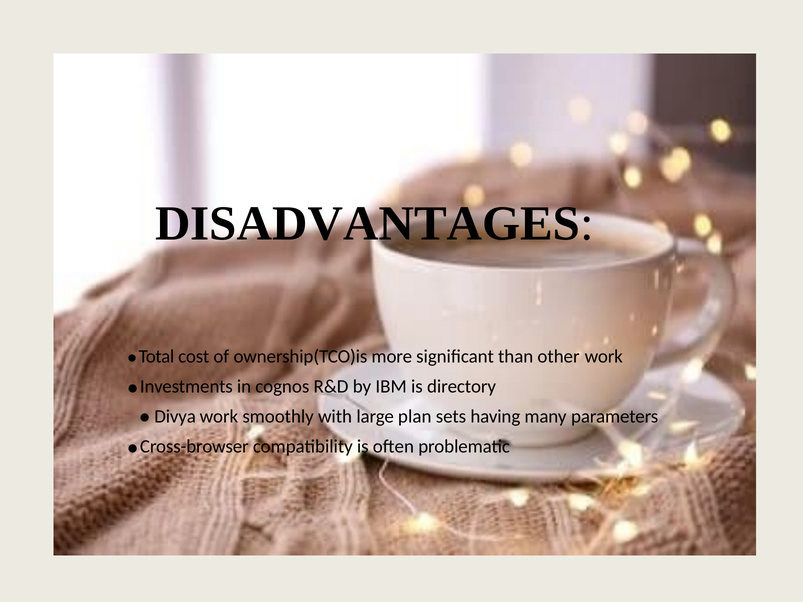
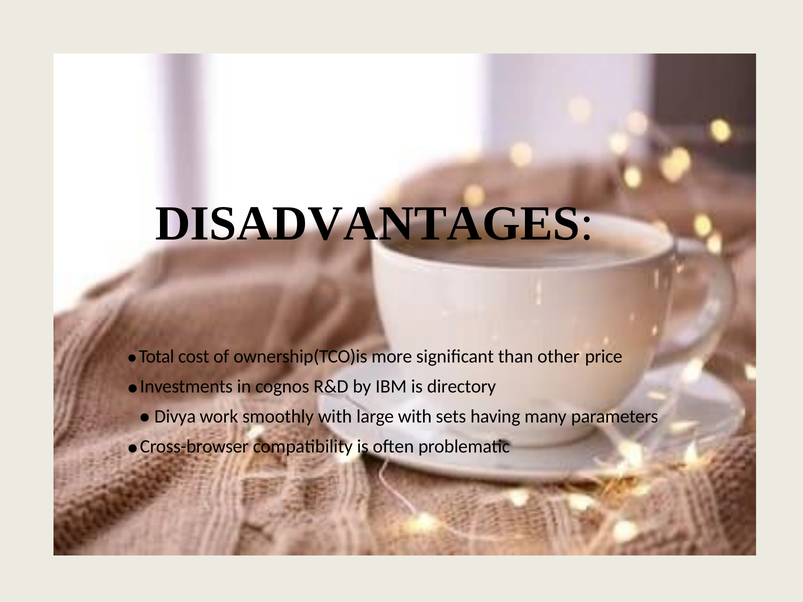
other work: work -> price
large plan: plan -> with
